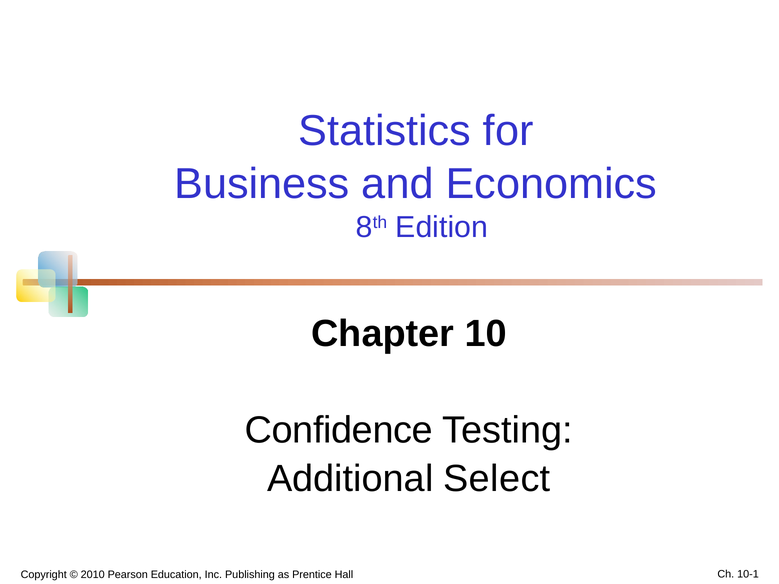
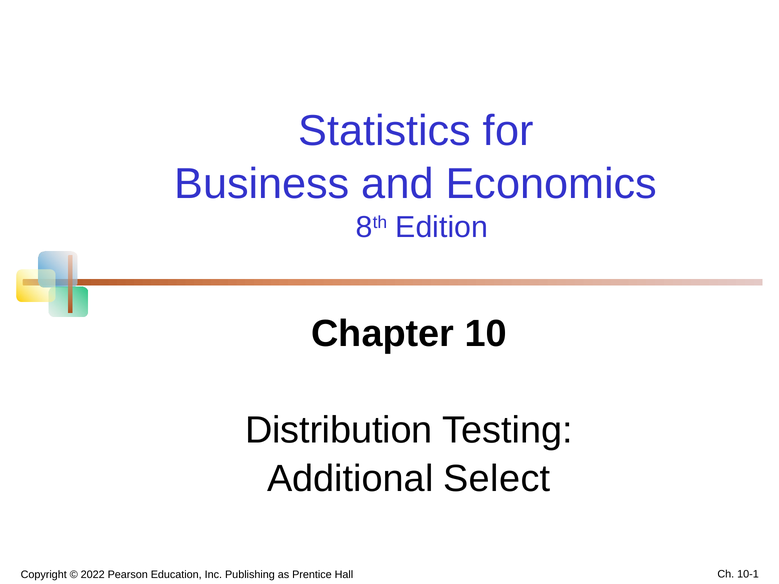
Confidence: Confidence -> Distribution
2010: 2010 -> 2022
